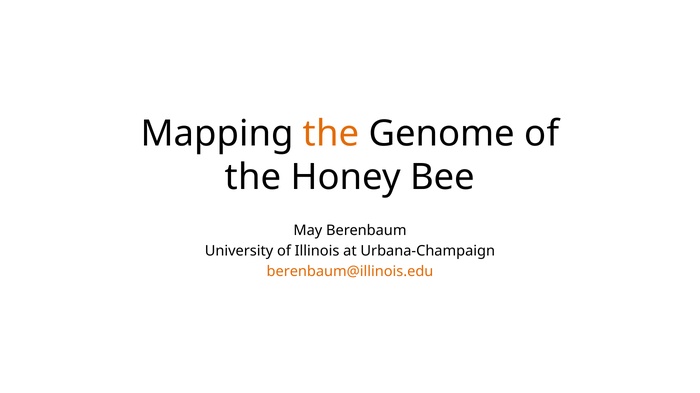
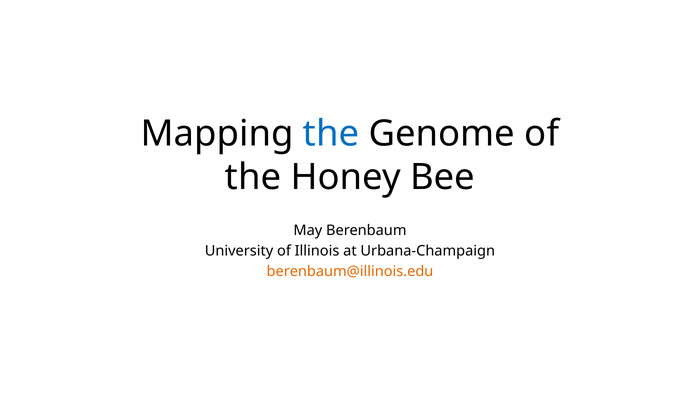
the at (331, 134) colour: orange -> blue
